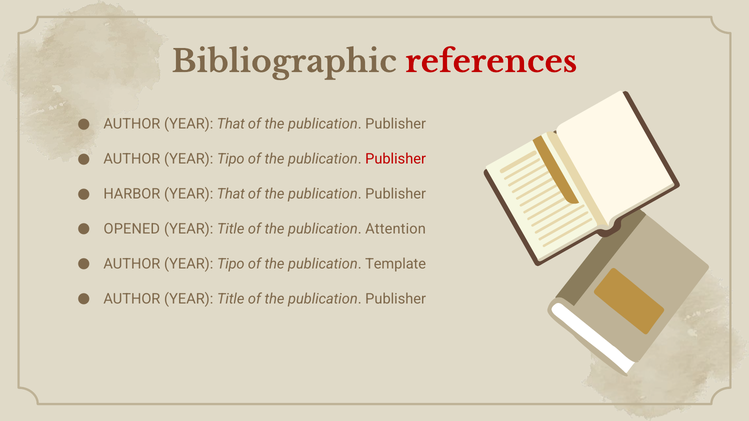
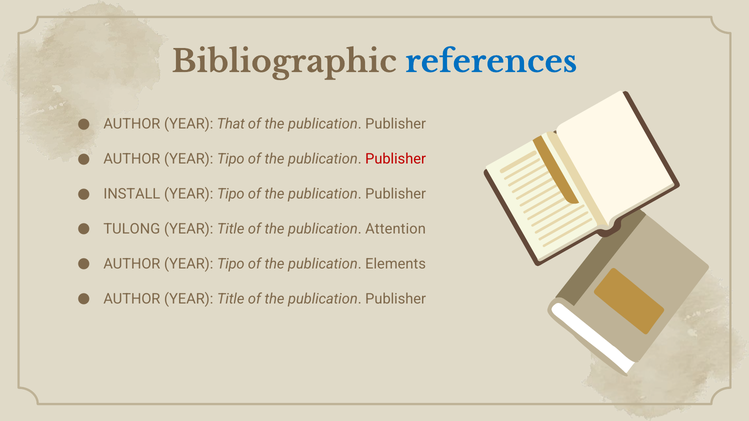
references colour: red -> blue
HARBOR: HARBOR -> INSTALL
That at (231, 194): That -> Tipo
OPENED: OPENED -> TULONG
Template: Template -> Elements
